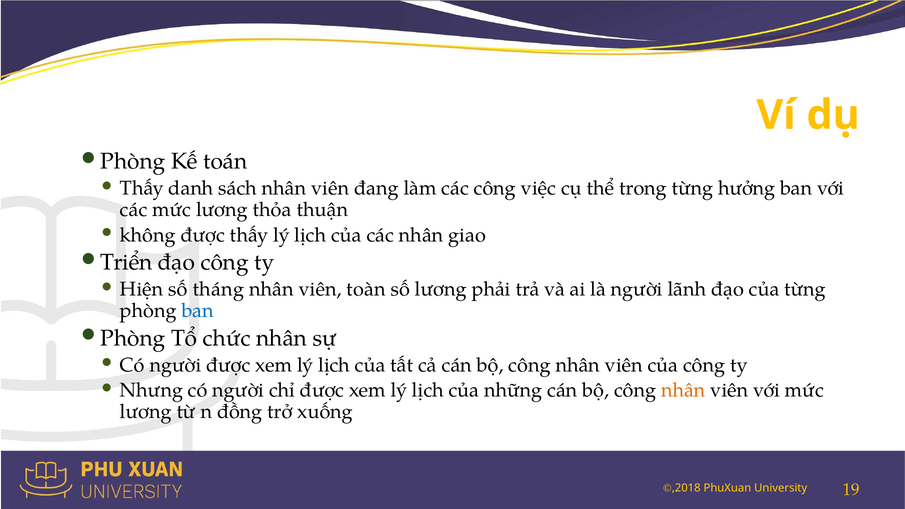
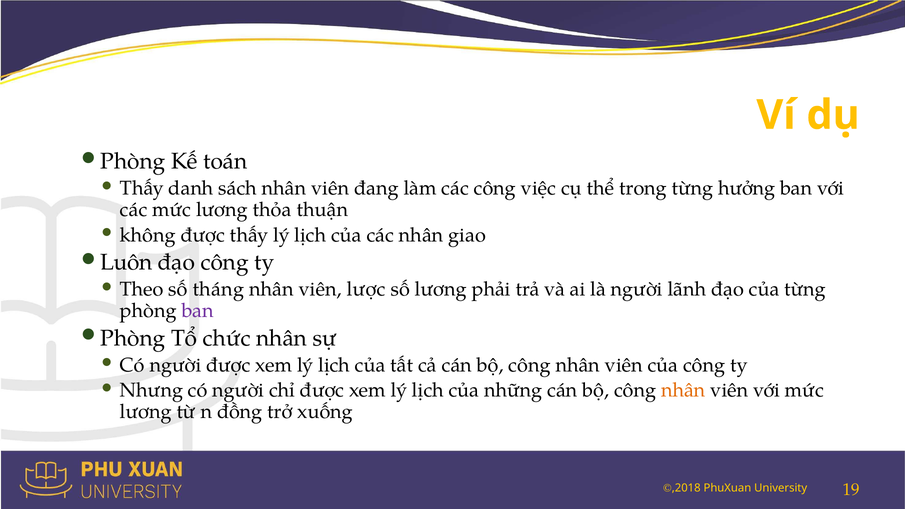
Triển: Triển -> Luôn
Hiện: Hiện -> Theo
toàn: toàn -> lược
ban at (198, 311) colour: blue -> purple
